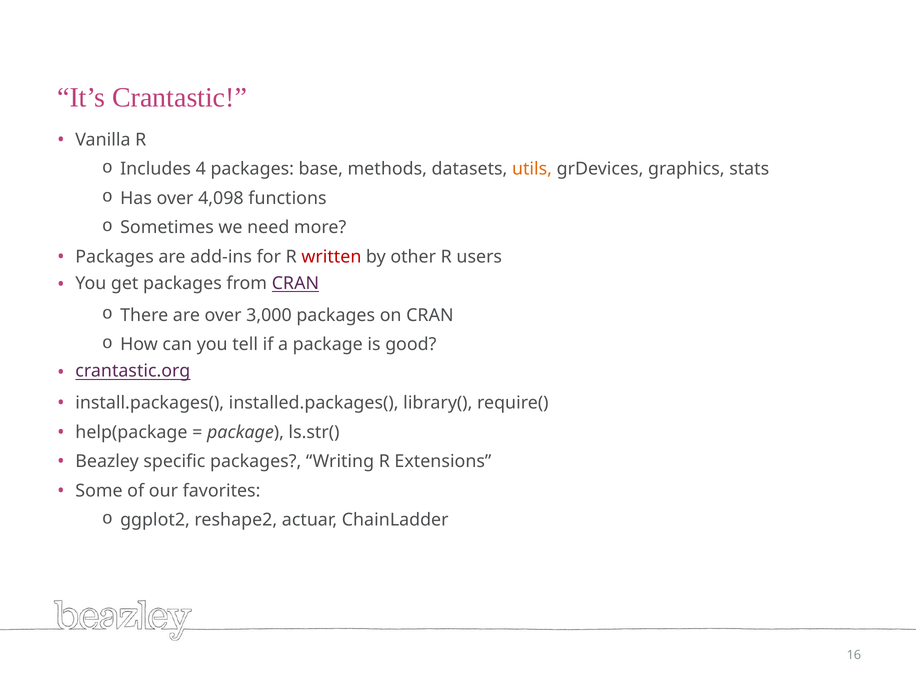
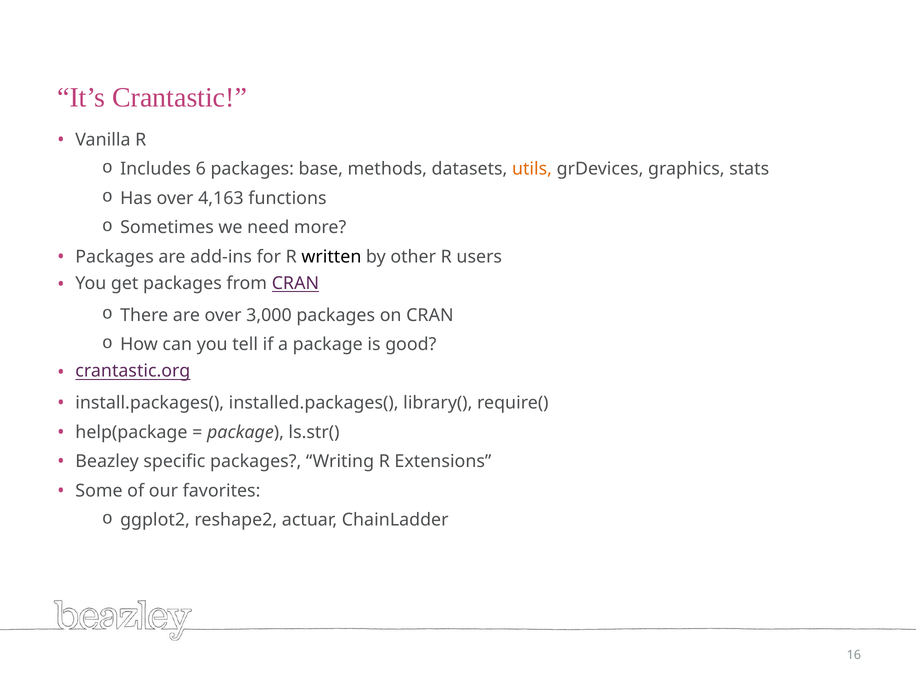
4: 4 -> 6
4,098: 4,098 -> 4,163
written colour: red -> black
